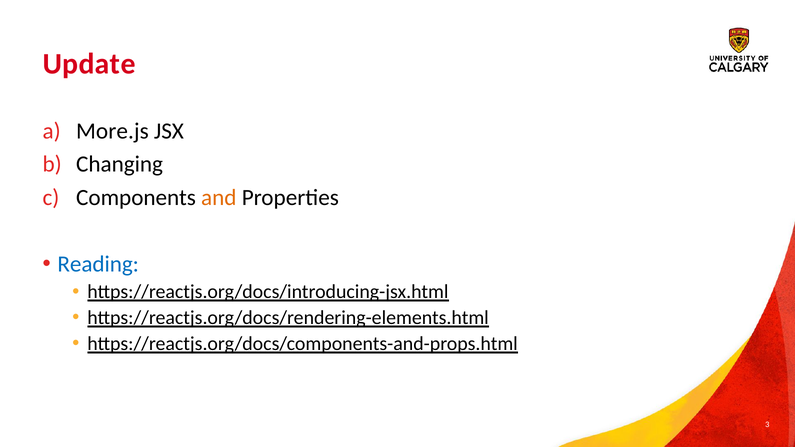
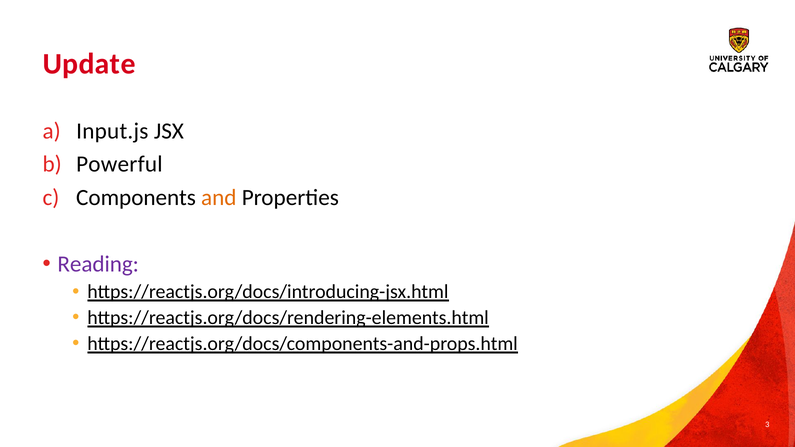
More.js: More.js -> Input.js
Changing: Changing -> Powerful
Reading colour: blue -> purple
